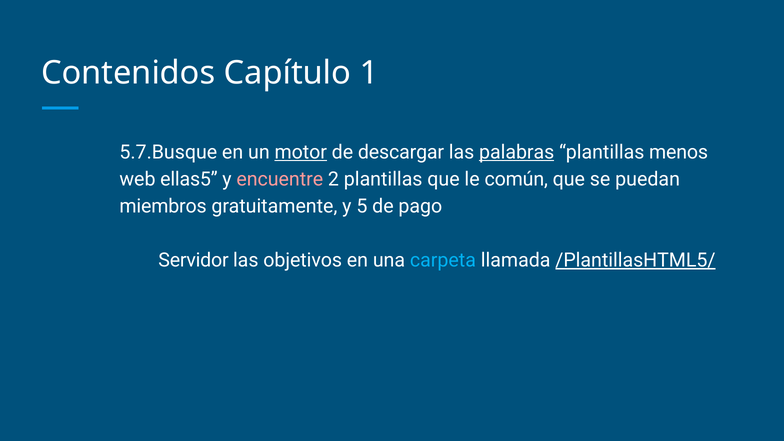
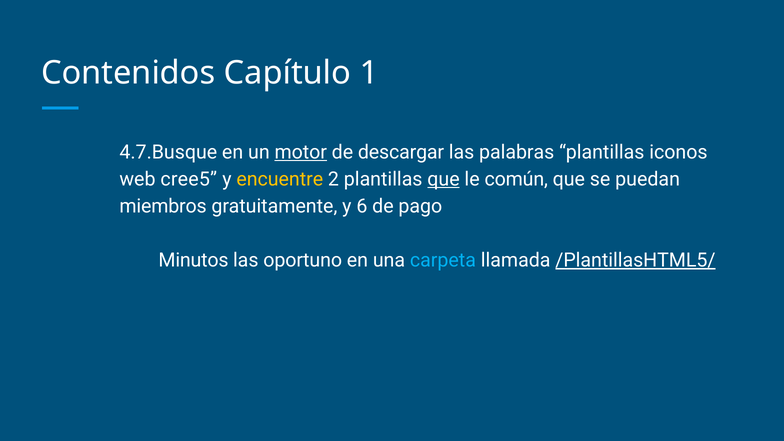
5.7.Busque: 5.7.Busque -> 4.7.Busque
palabras underline: present -> none
menos: menos -> iconos
ellas5: ellas5 -> cree5
encuentre colour: pink -> yellow
que at (444, 179) underline: none -> present
5: 5 -> 6
Servidor: Servidor -> Minutos
objetivos: objetivos -> oportuno
